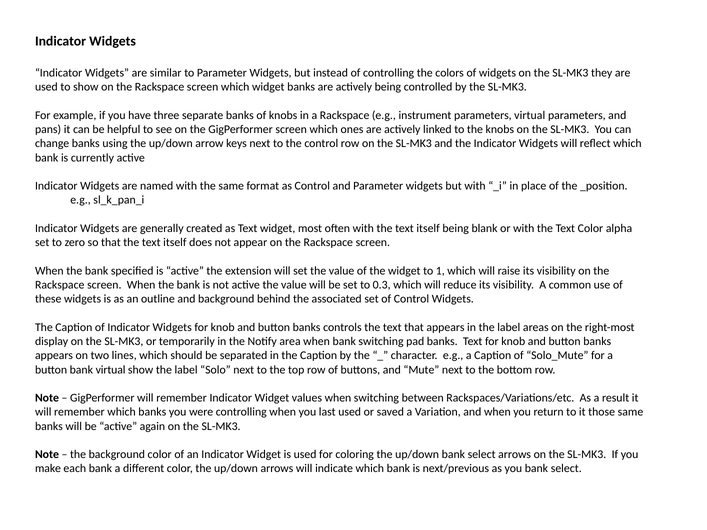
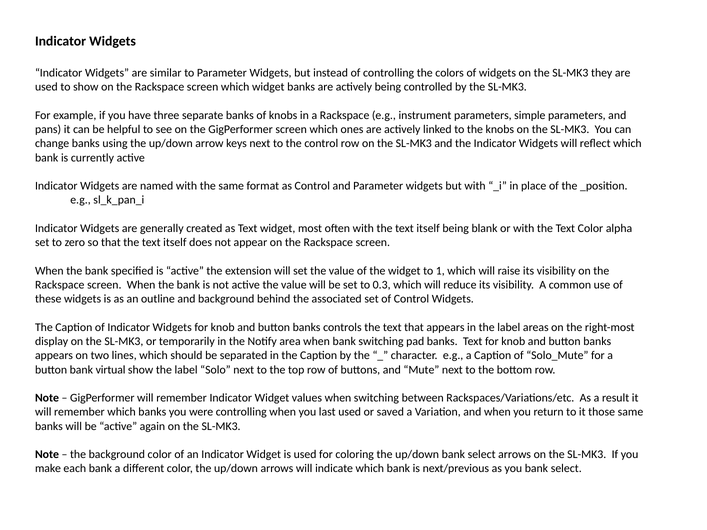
parameters virtual: virtual -> simple
